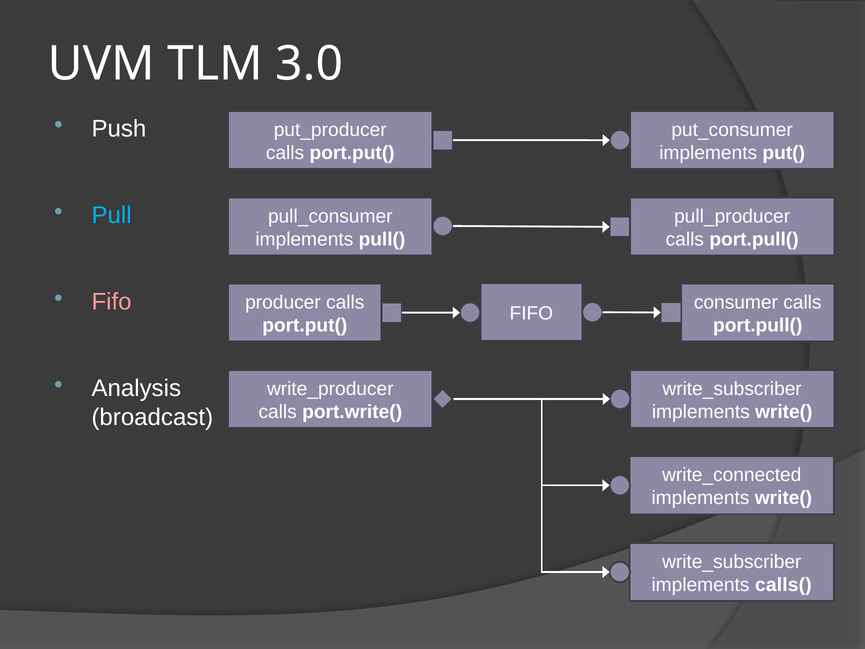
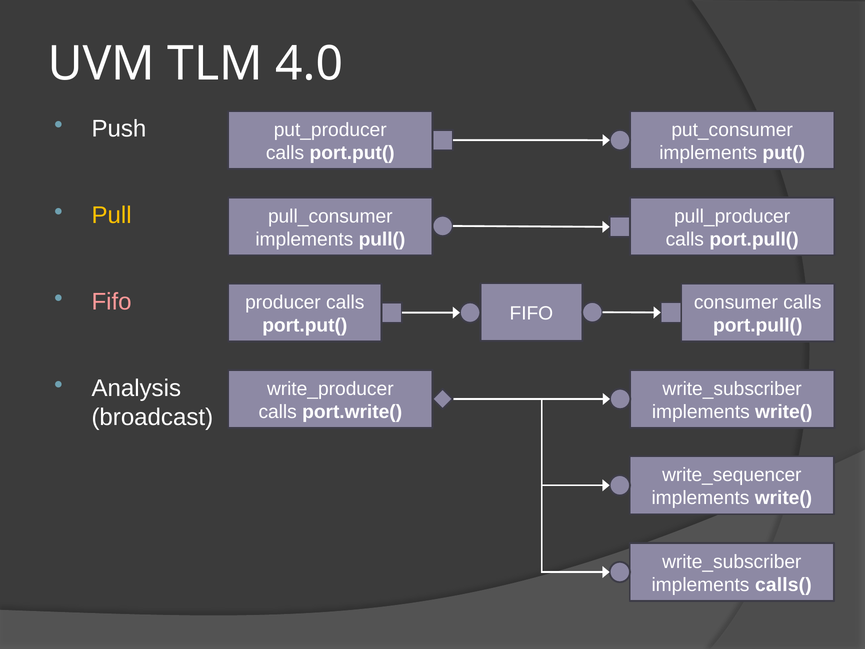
3.0: 3.0 -> 4.0
Pull colour: light blue -> yellow
write_connected: write_connected -> write_sequencer
